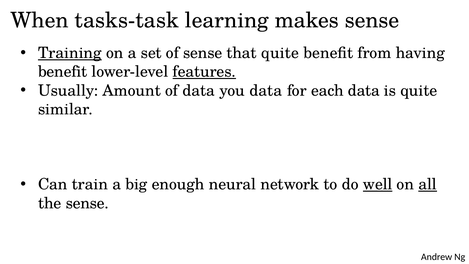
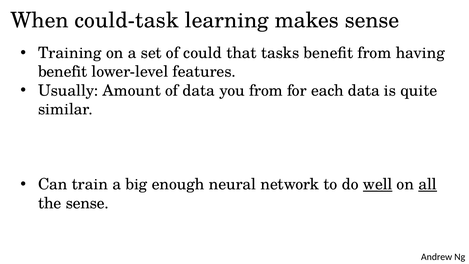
tasks-task: tasks-task -> could-task
Training underline: present -> none
of sense: sense -> could
that quite: quite -> tasks
features underline: present -> none
you data: data -> from
